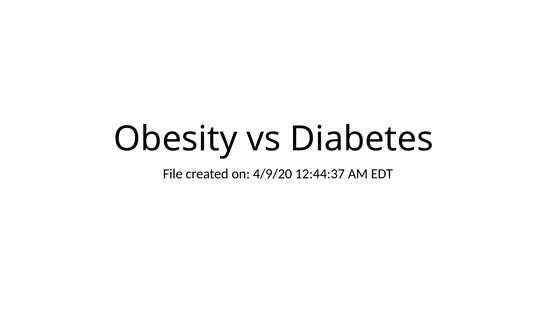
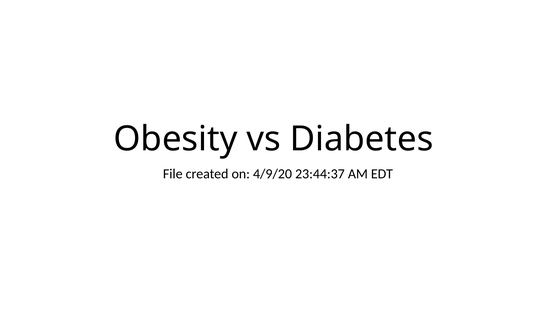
12:44:37: 12:44:37 -> 23:44:37
